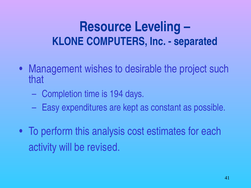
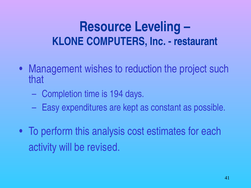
separated: separated -> restaurant
desirable: desirable -> reduction
